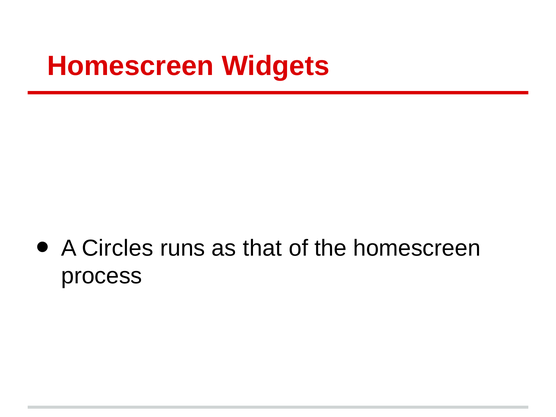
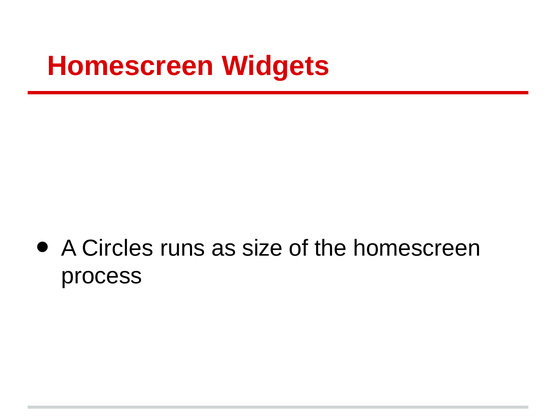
that: that -> size
